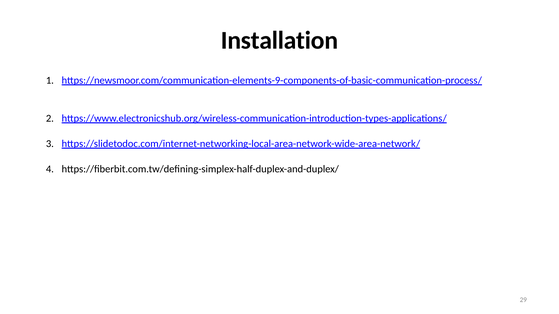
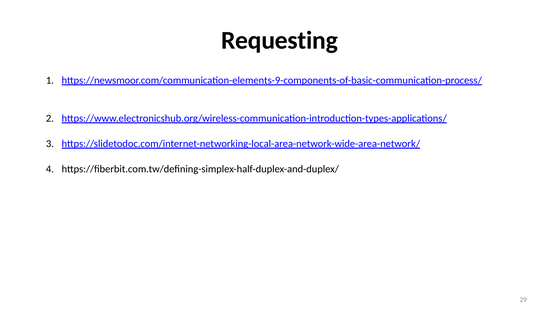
Installation: Installation -> Requesting
